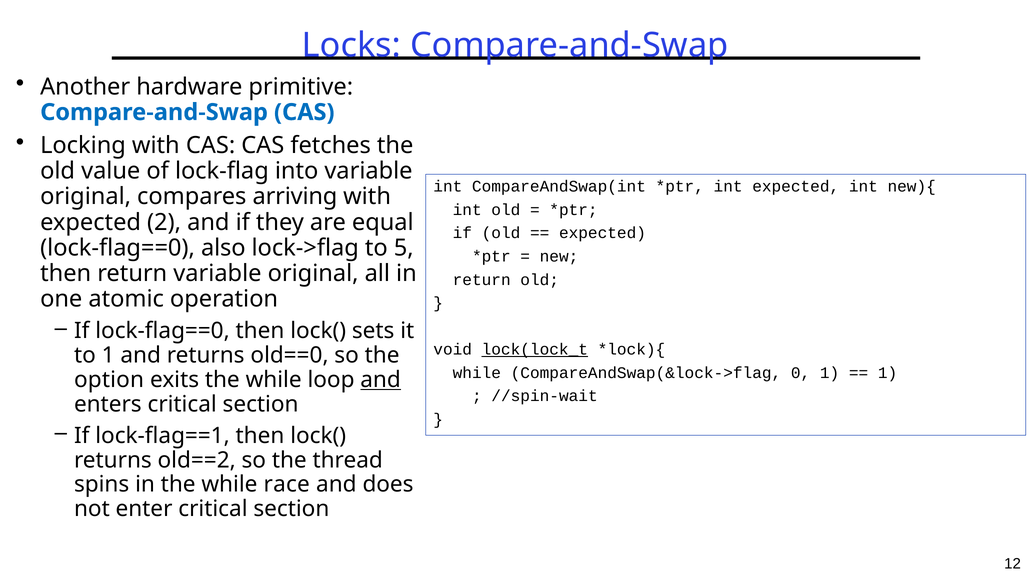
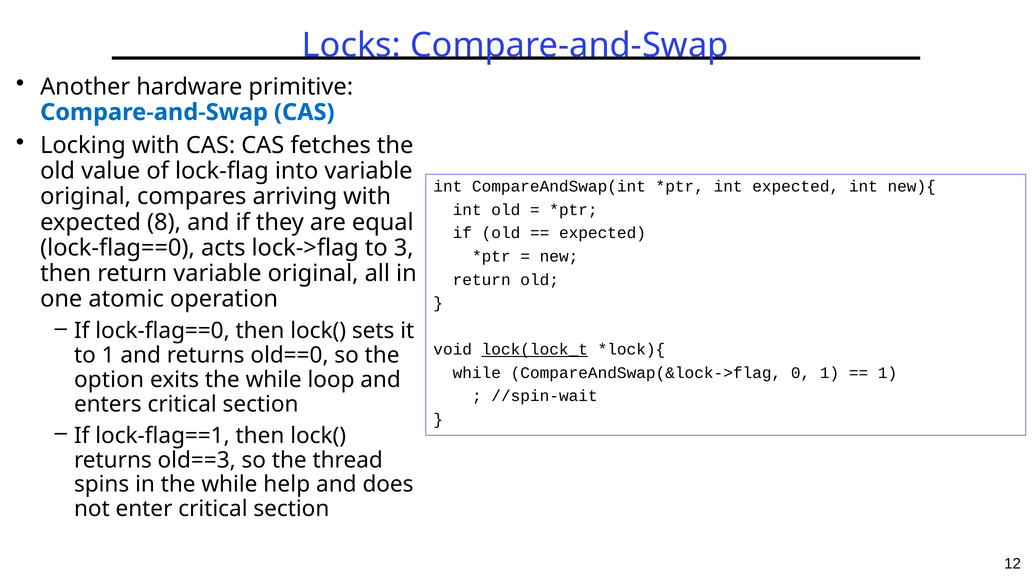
2: 2 -> 8
also: also -> acts
5: 5 -> 3
and at (381, 379) underline: present -> none
old==2: old==2 -> old==3
race: race -> help
